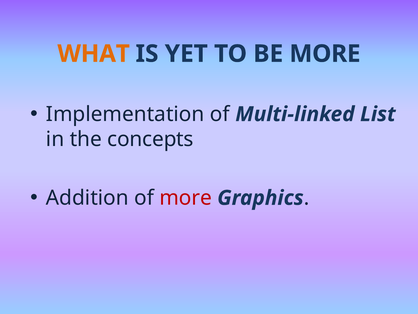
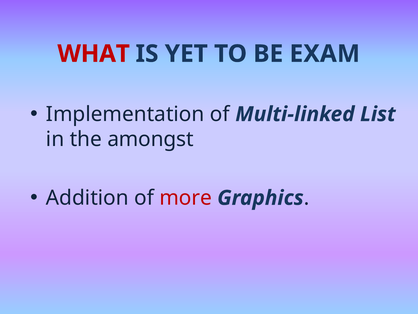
WHAT colour: orange -> red
BE MORE: MORE -> EXAM
concepts: concepts -> amongst
